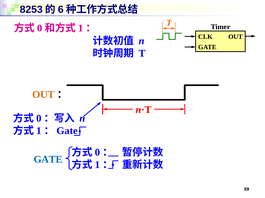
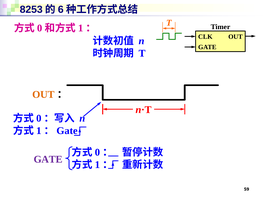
GATE at (48, 160) colour: blue -> purple
